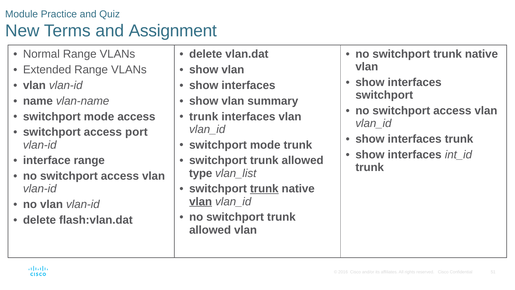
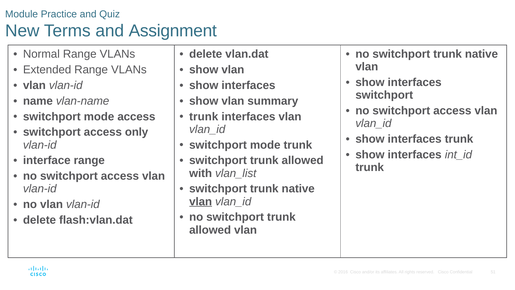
port: port -> only
type: type -> with
trunk at (264, 189) underline: present -> none
